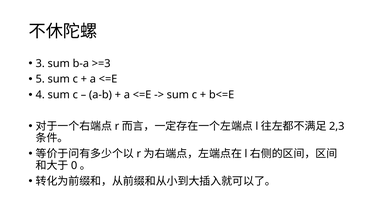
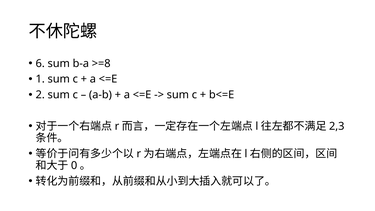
3: 3 -> 6
>=3: >=3 -> >=8
5: 5 -> 1
4: 4 -> 2
